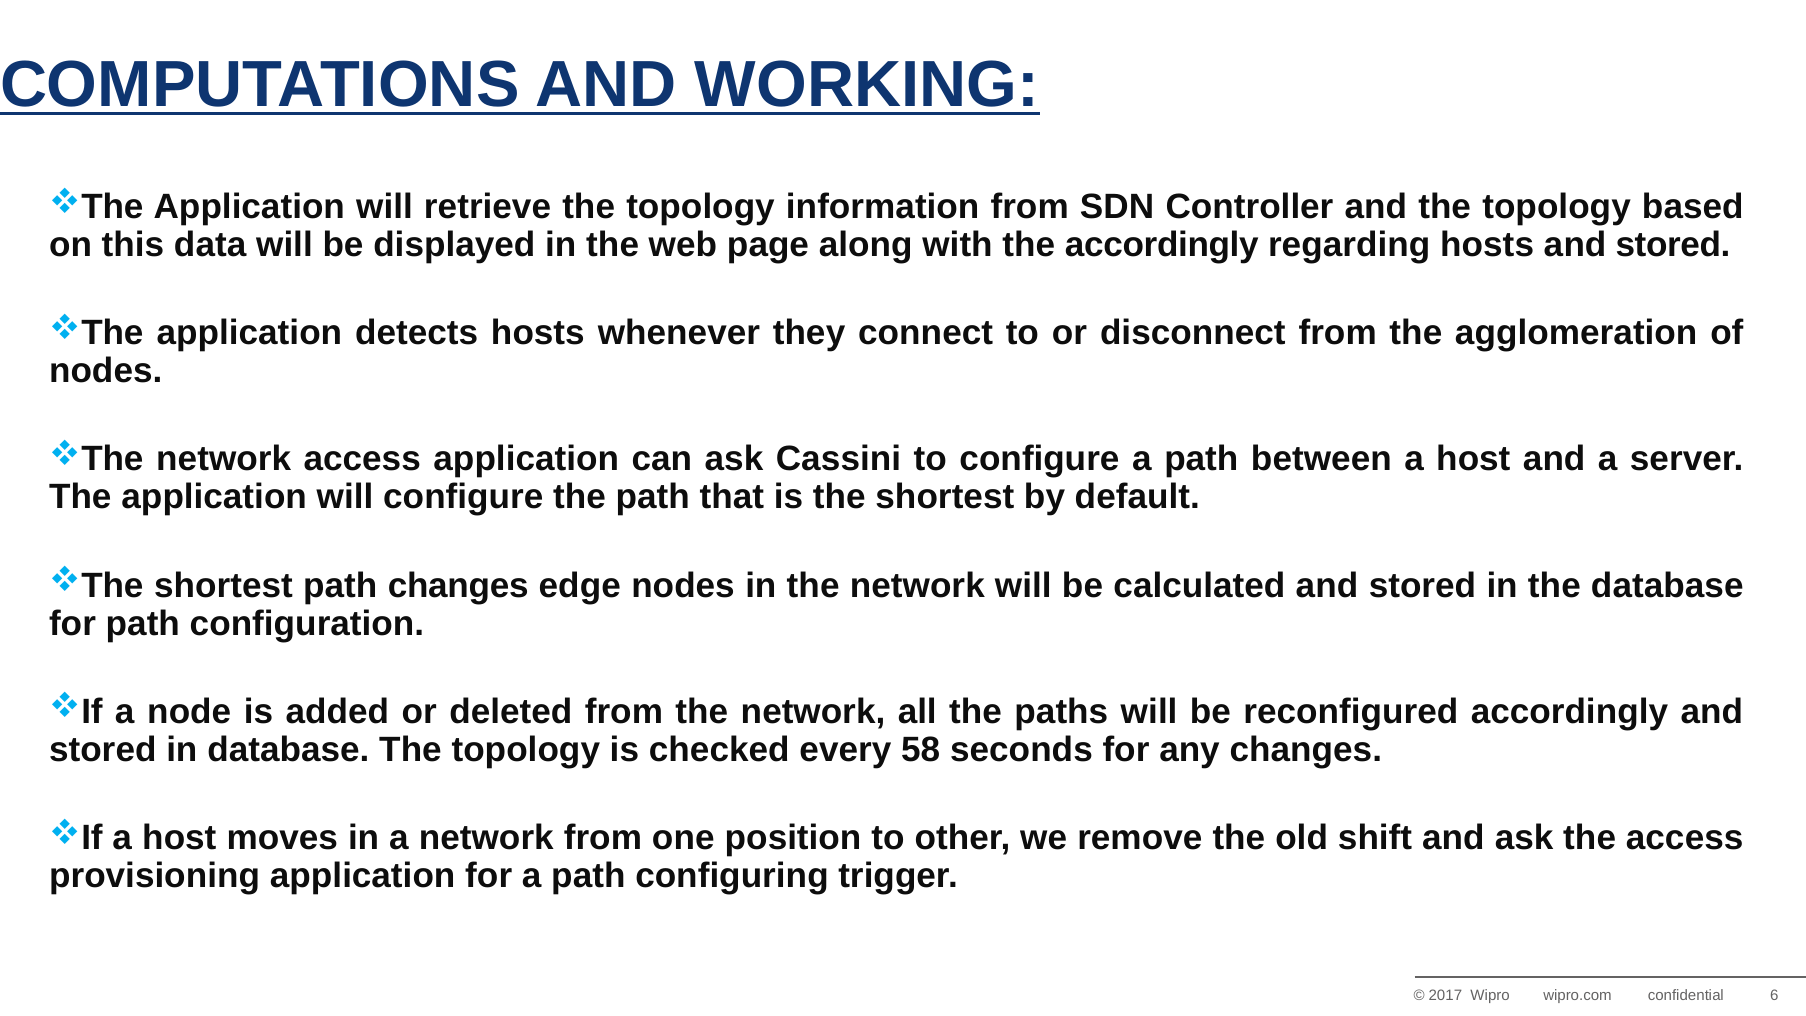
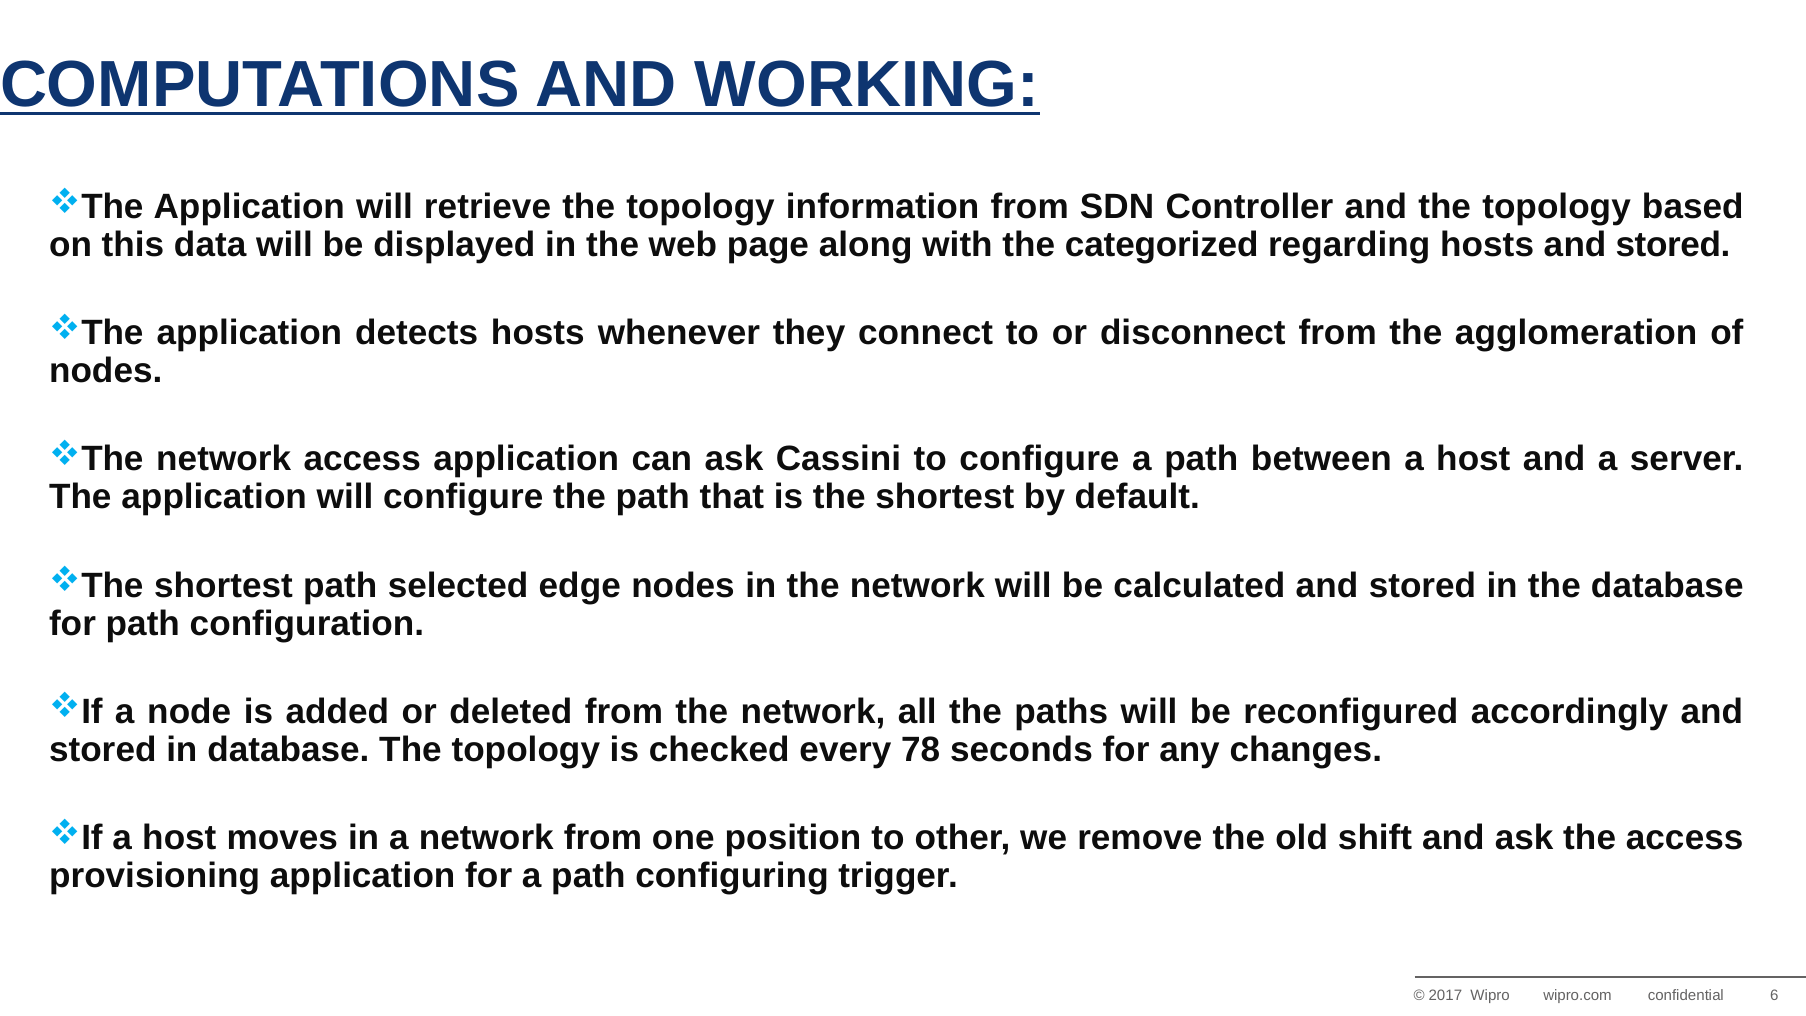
the accordingly: accordingly -> categorized
path changes: changes -> selected
58: 58 -> 78
